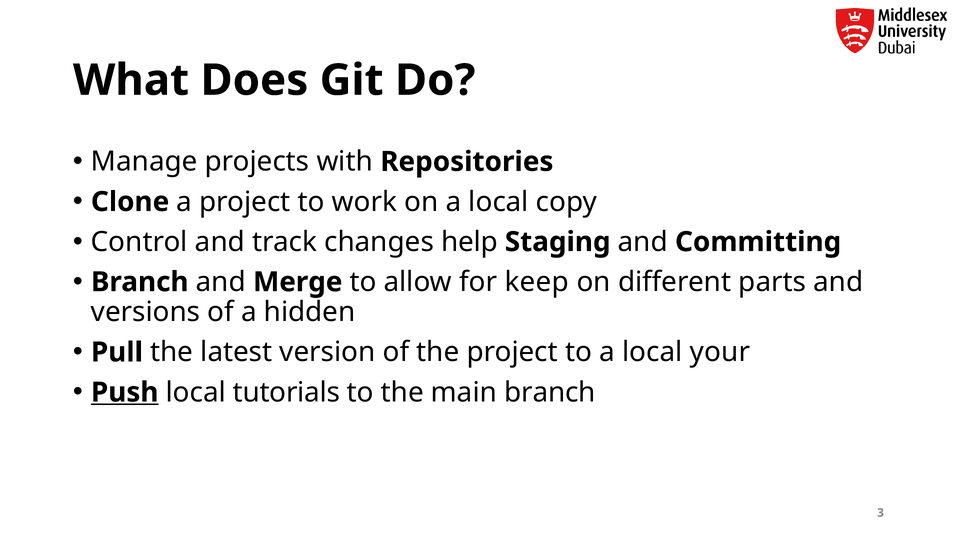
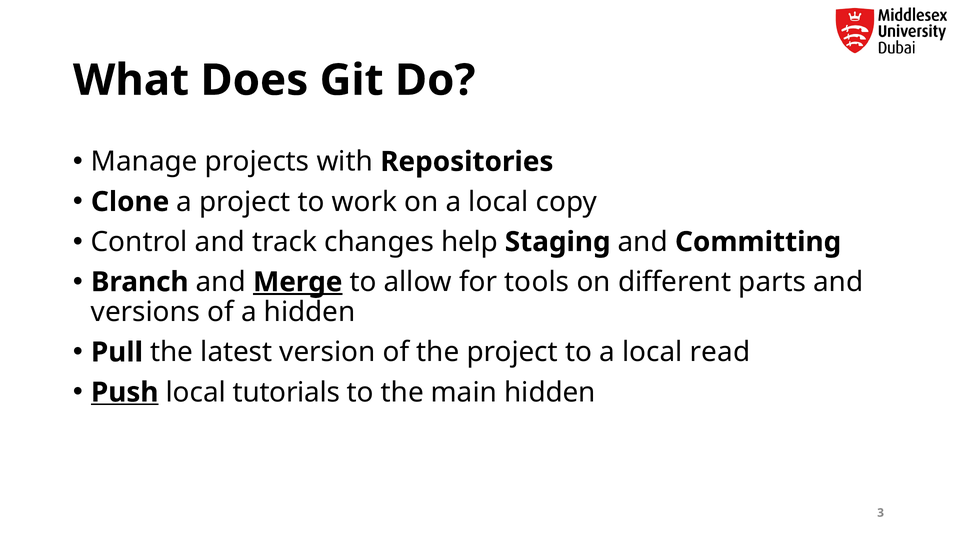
Merge underline: none -> present
keep: keep -> tools
your: your -> read
main branch: branch -> hidden
